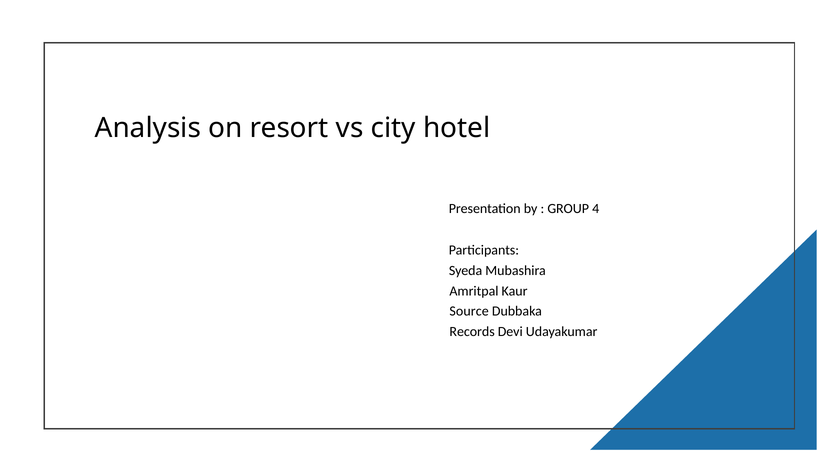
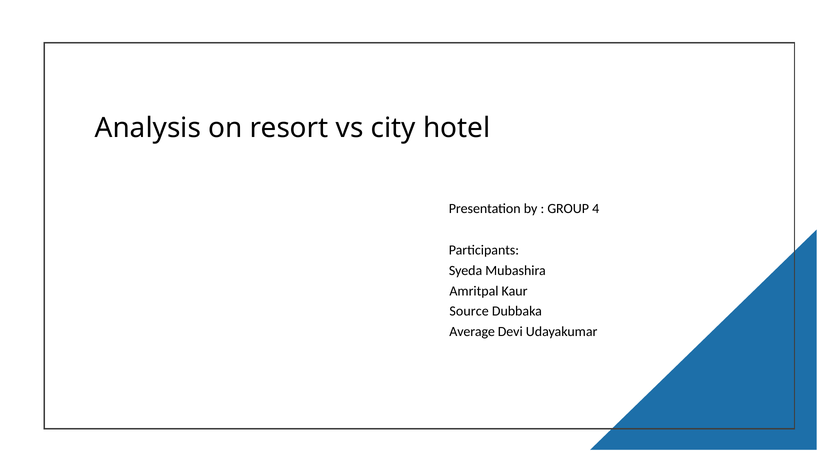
Records: Records -> Average
